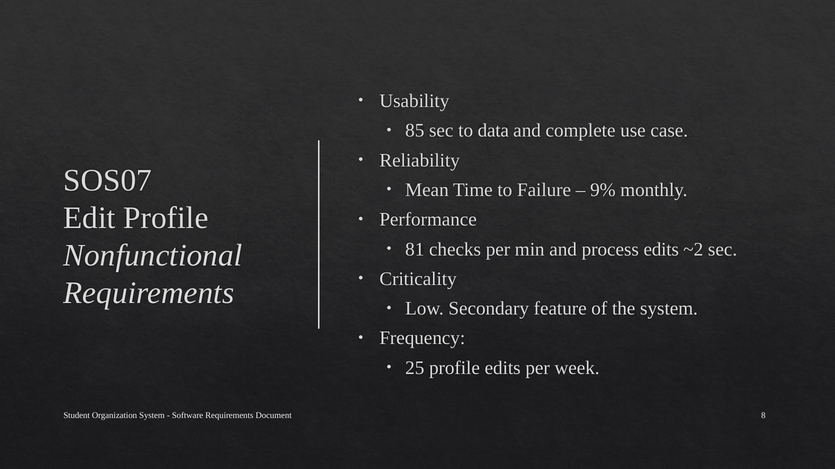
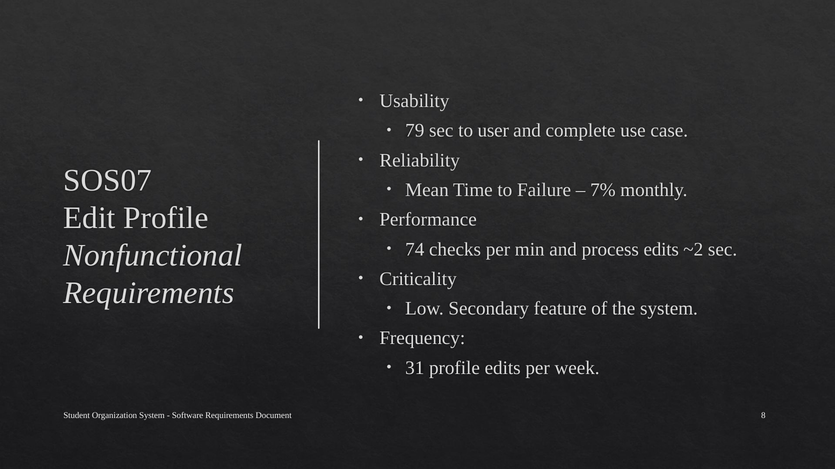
85: 85 -> 79
data: data -> user
9%: 9% -> 7%
81: 81 -> 74
25: 25 -> 31
